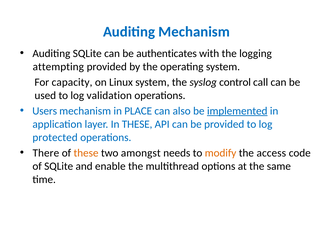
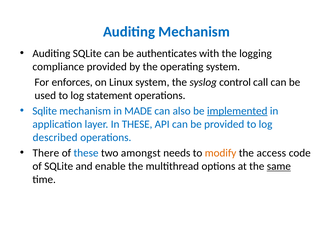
attempting: attempting -> compliance
capacity: capacity -> enforces
validation: validation -> statement
Users at (45, 111): Users -> Sqlite
PLACE: PLACE -> MADE
protected: protected -> described
these at (86, 153) colour: orange -> blue
same underline: none -> present
